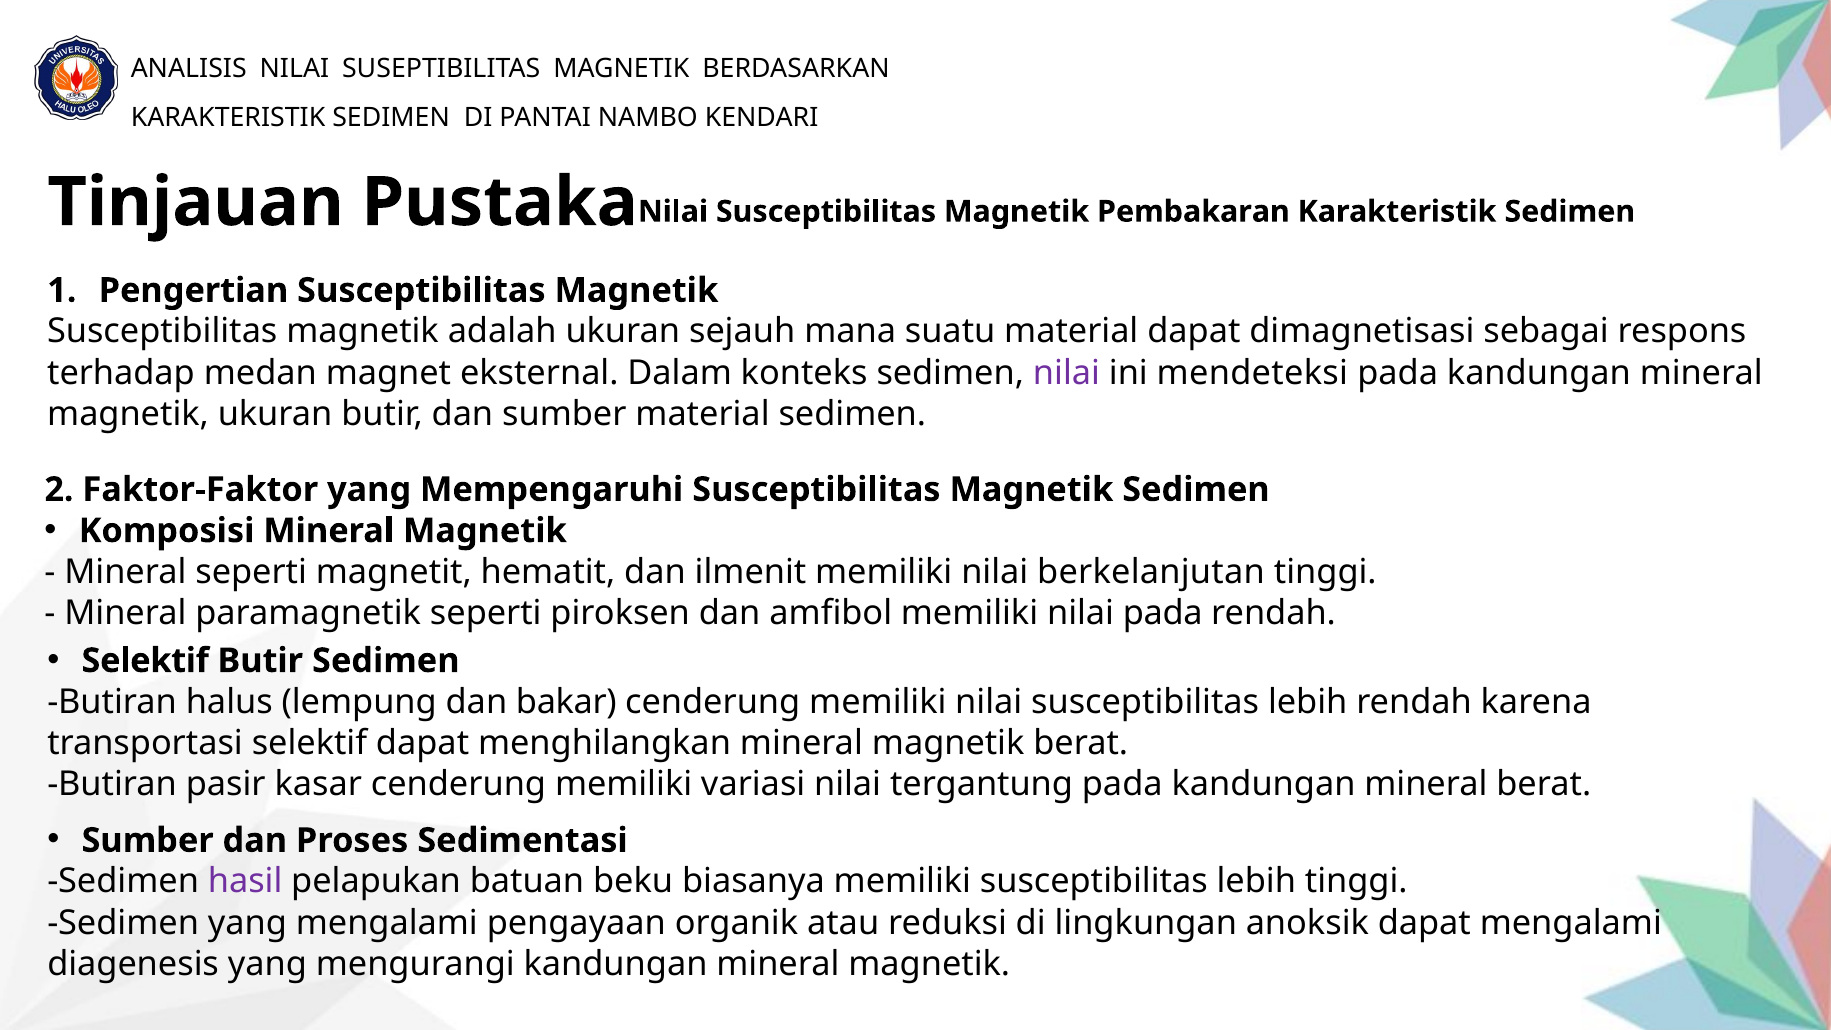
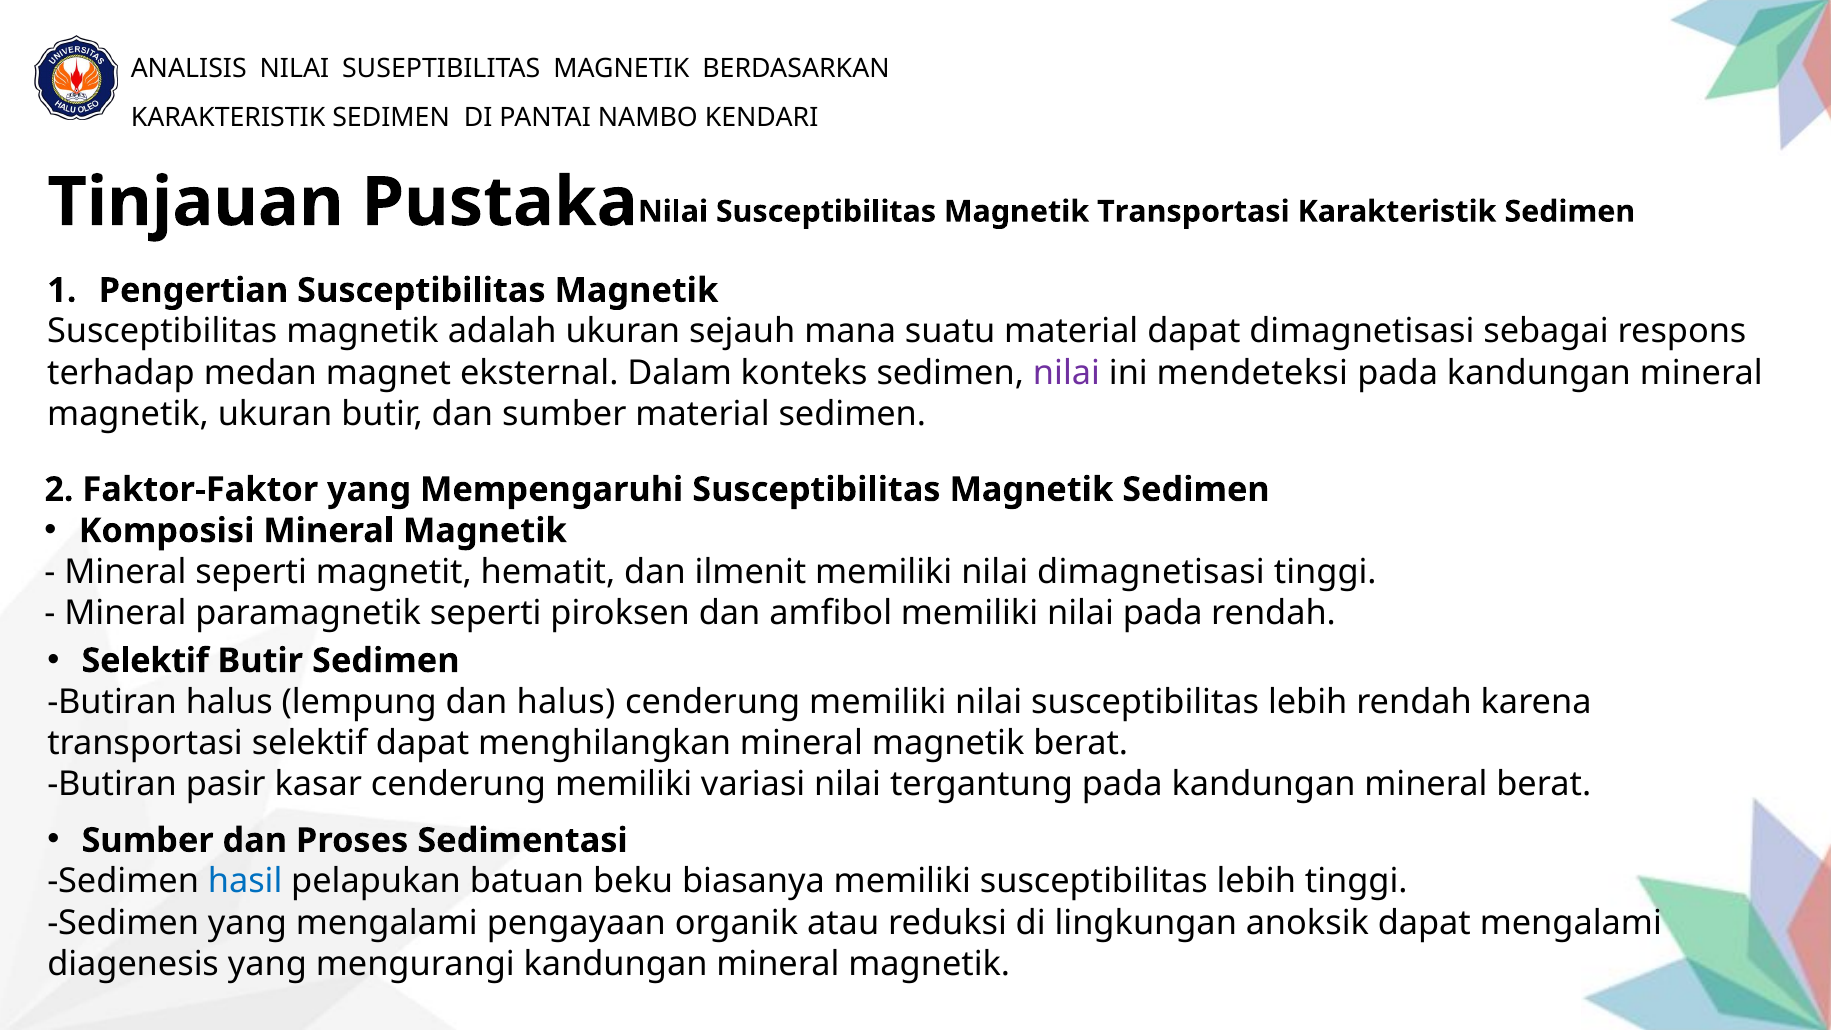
Magnetik Pembakaran: Pembakaran -> Transportasi
nilai berkelanjutan: berkelanjutan -> dimagnetisasi
dan bakar: bakar -> halus
hasil colour: purple -> blue
